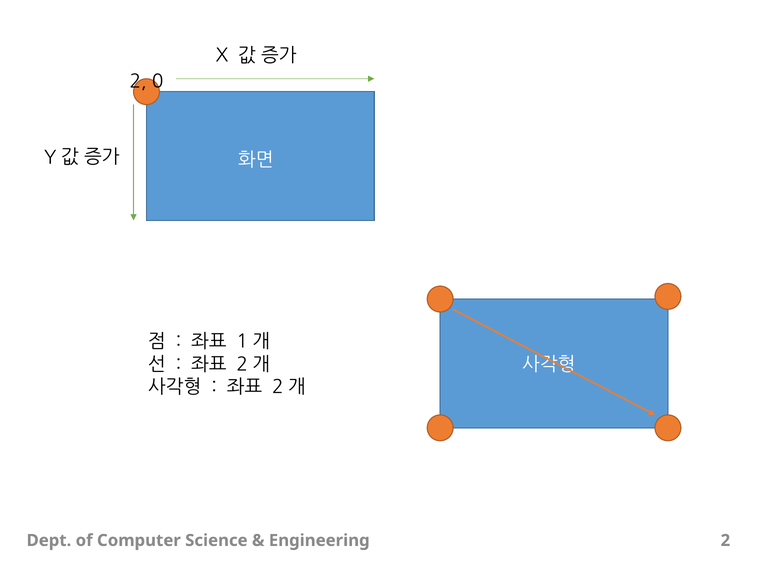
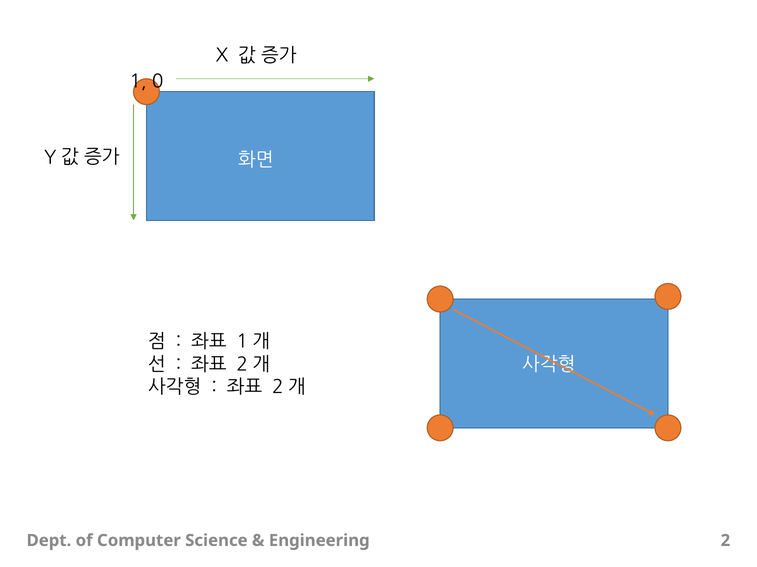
2 at (138, 81): 2 -> 1
